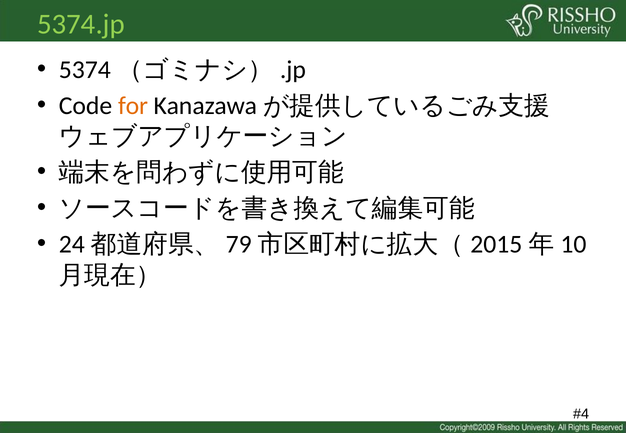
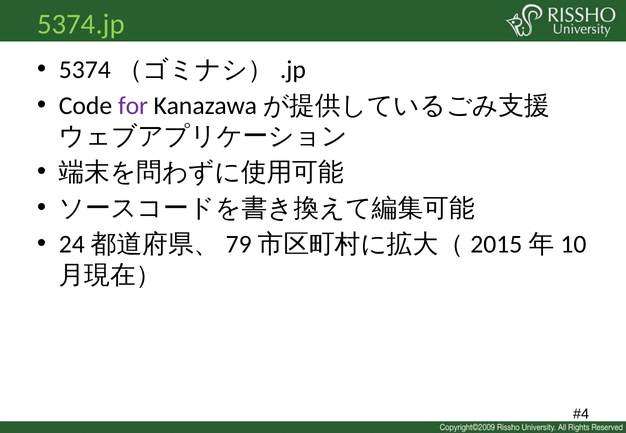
for colour: orange -> purple
